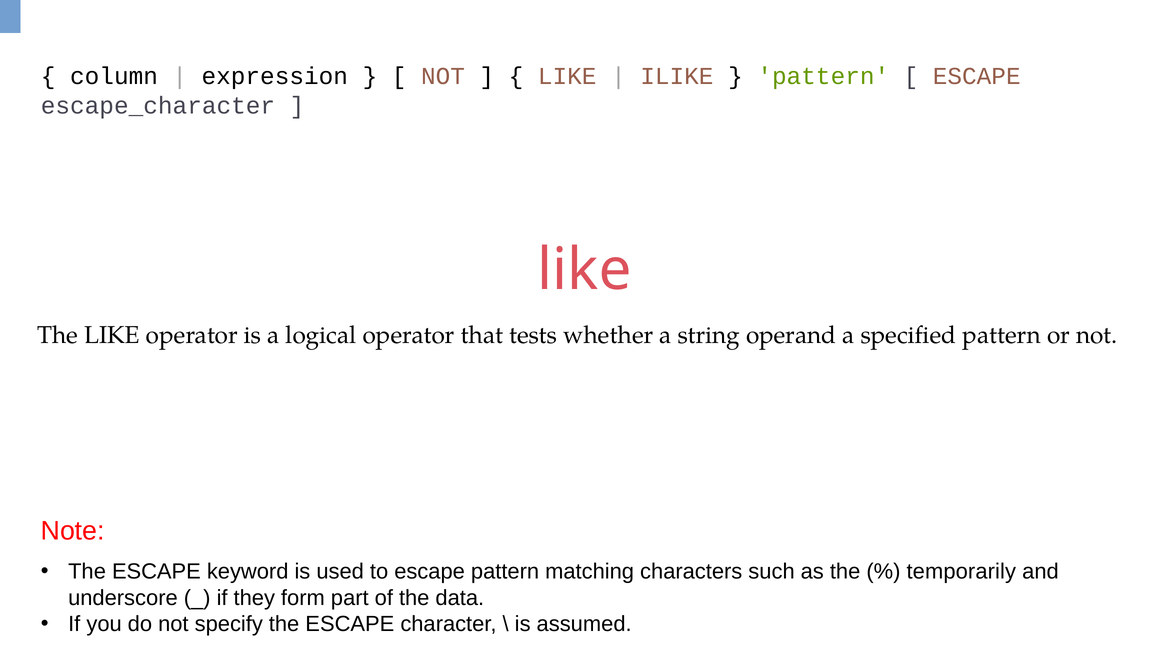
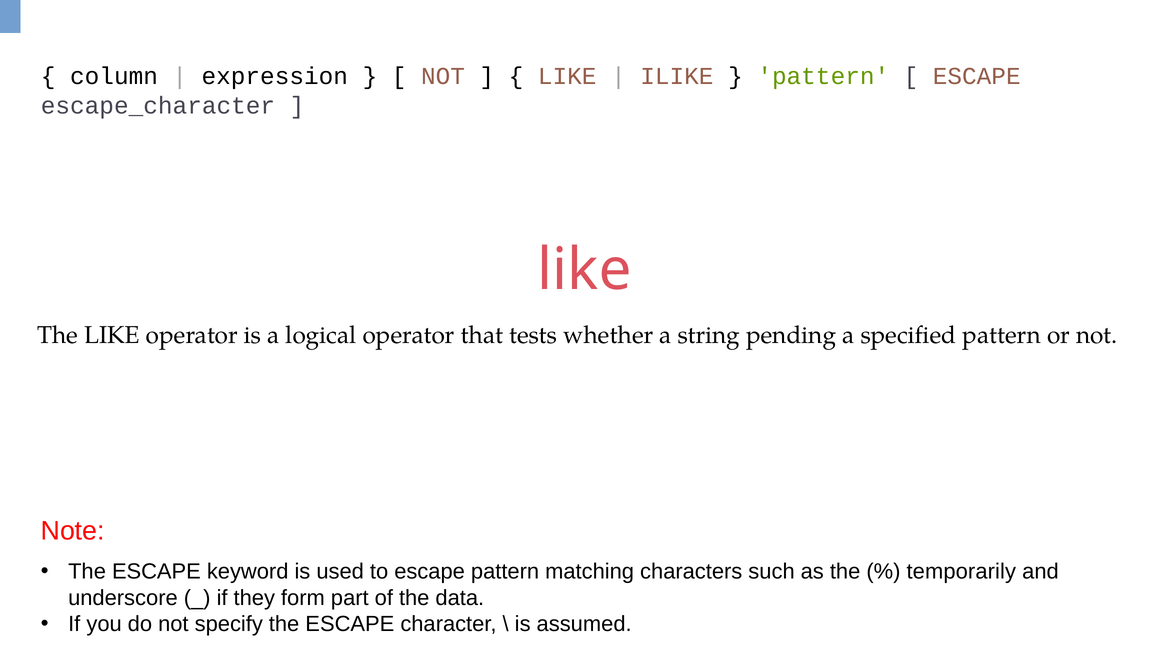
operand: operand -> pending
